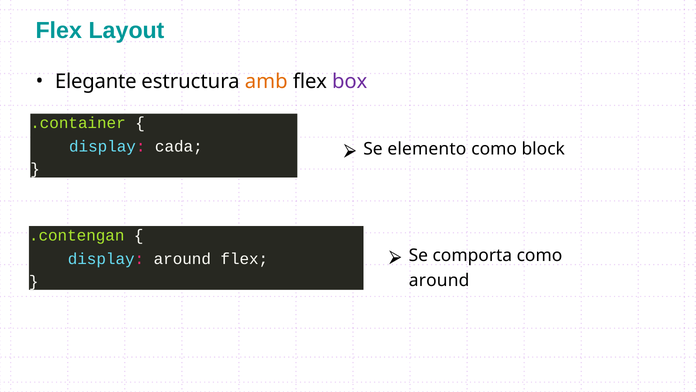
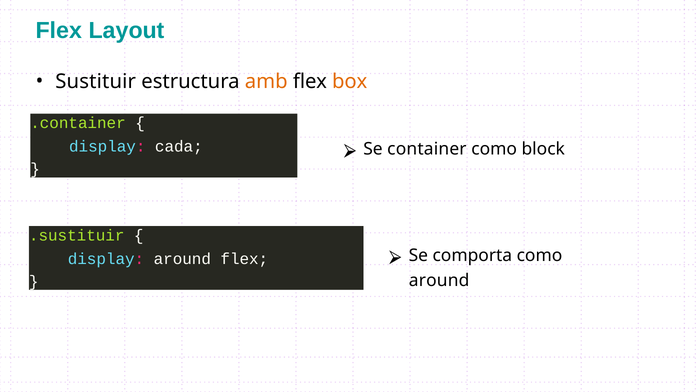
Elegante: Elegante -> Sustituir
box colour: purple -> orange
elemento: elemento -> container
.contengan: .contengan -> .sustituir
